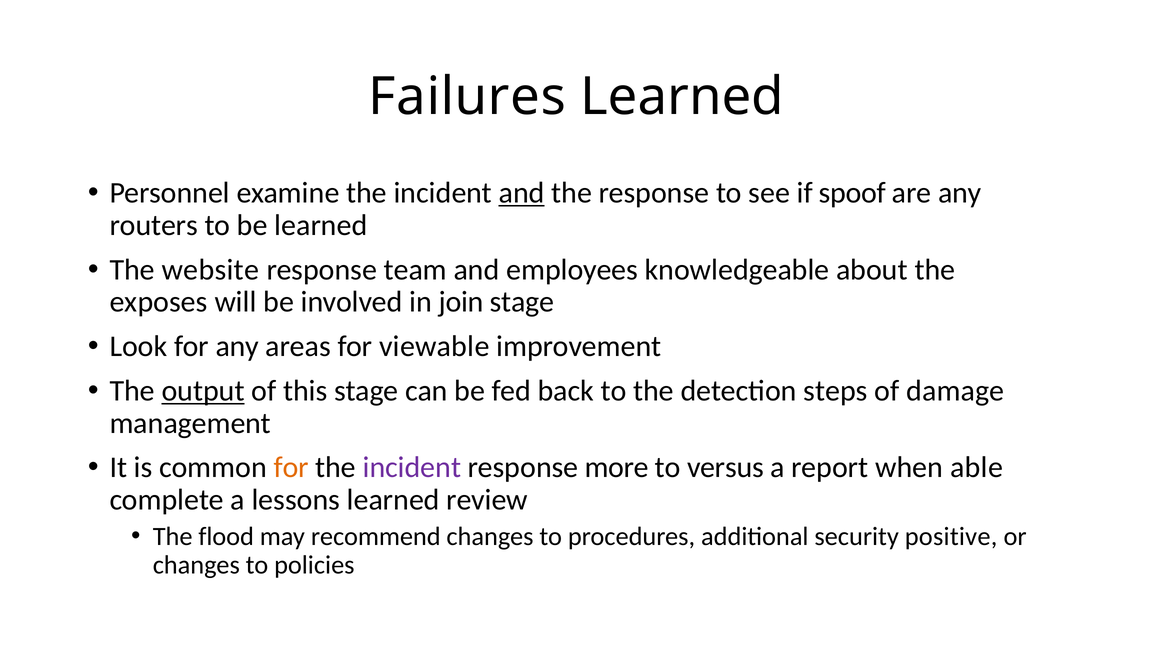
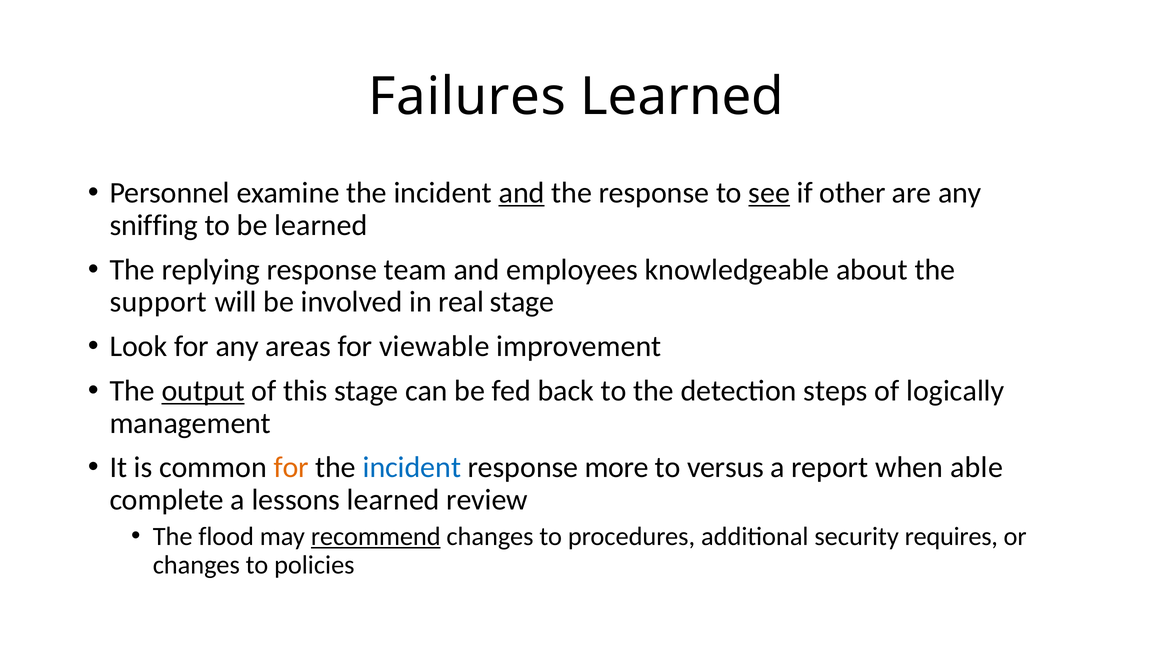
see underline: none -> present
spoof: spoof -> other
routers: routers -> sniffing
website: website -> replying
exposes: exposes -> support
join: join -> real
damage: damage -> logically
incident at (412, 468) colour: purple -> blue
recommend underline: none -> present
positive: positive -> requires
